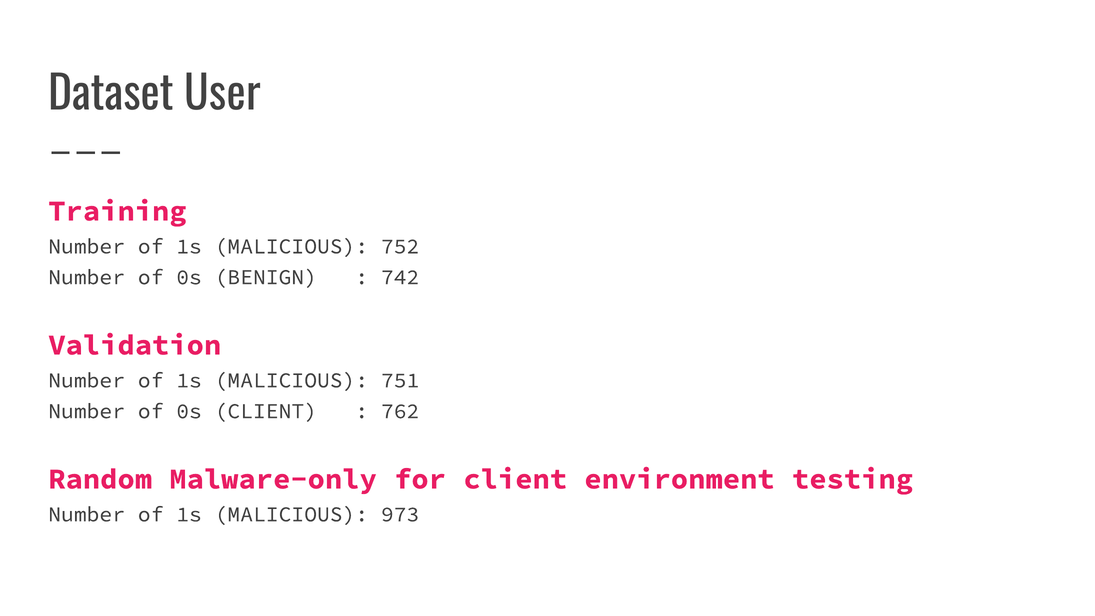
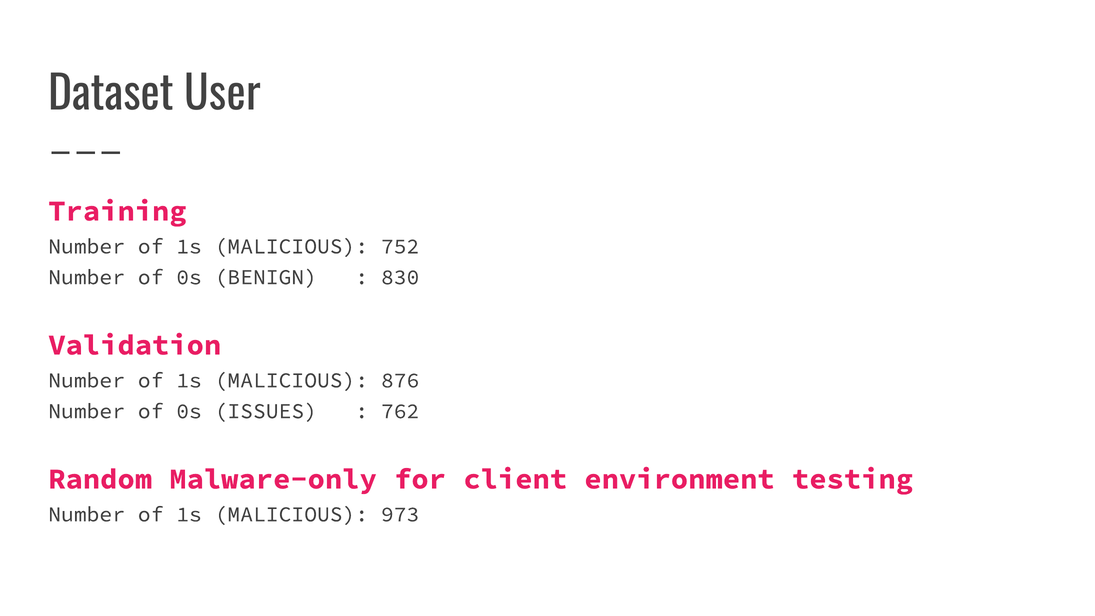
742: 742 -> 830
751: 751 -> 876
0s CLIENT: CLIENT -> ISSUES
